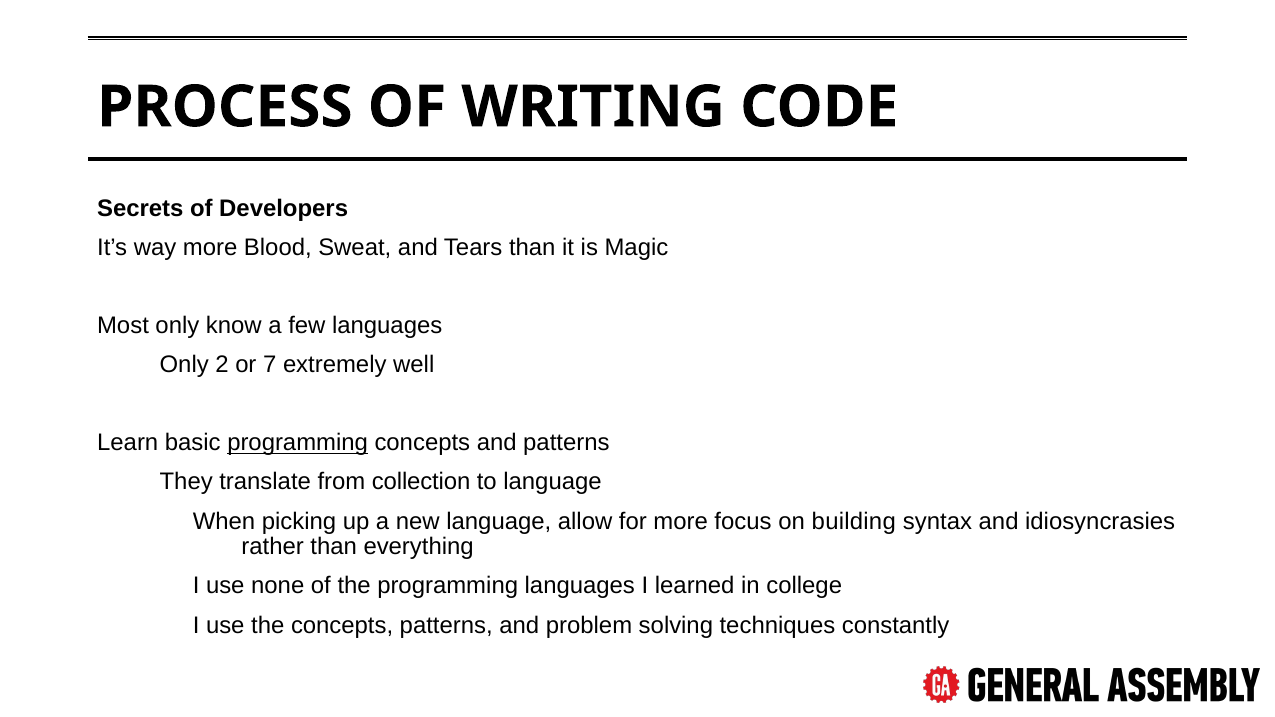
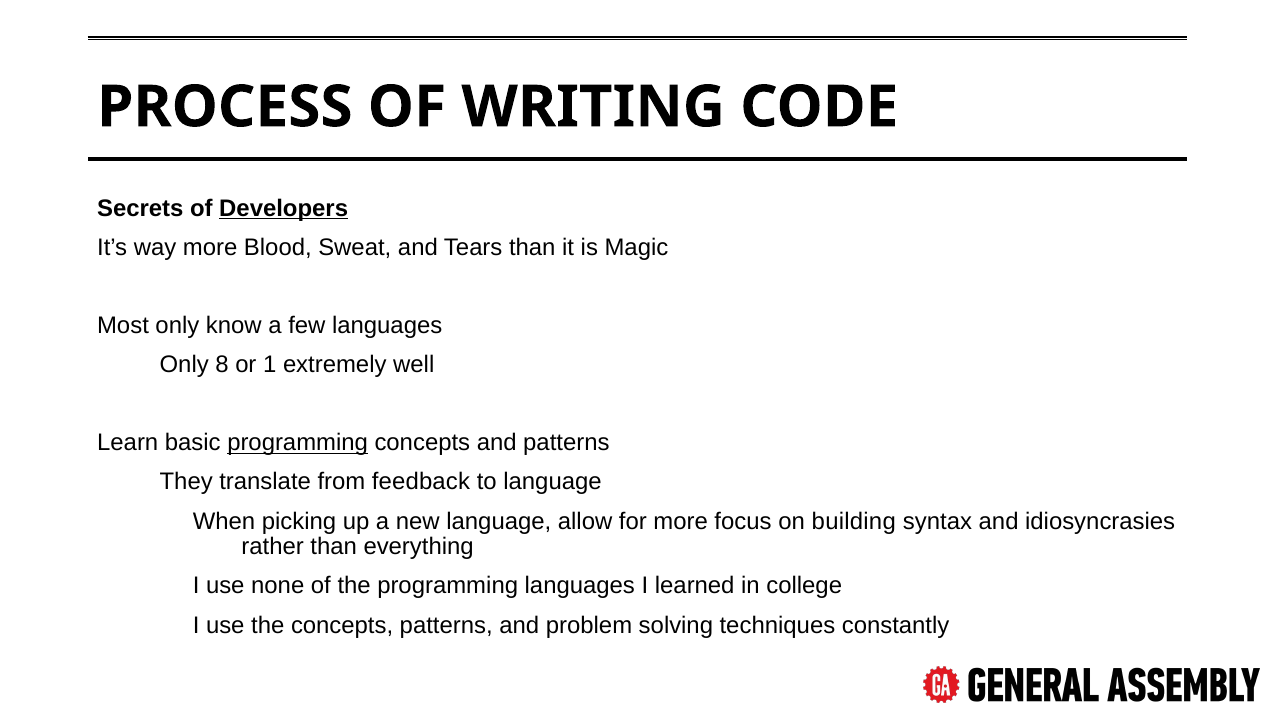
Developers underline: none -> present
2: 2 -> 8
7: 7 -> 1
collection: collection -> feedback
